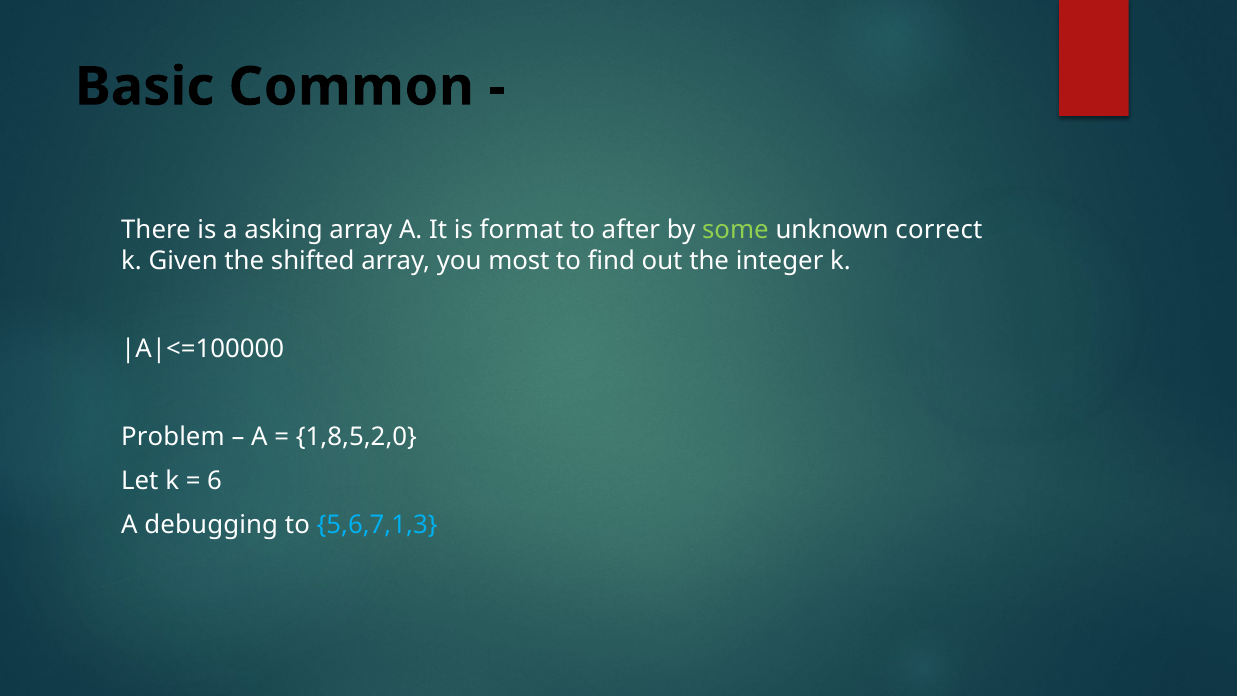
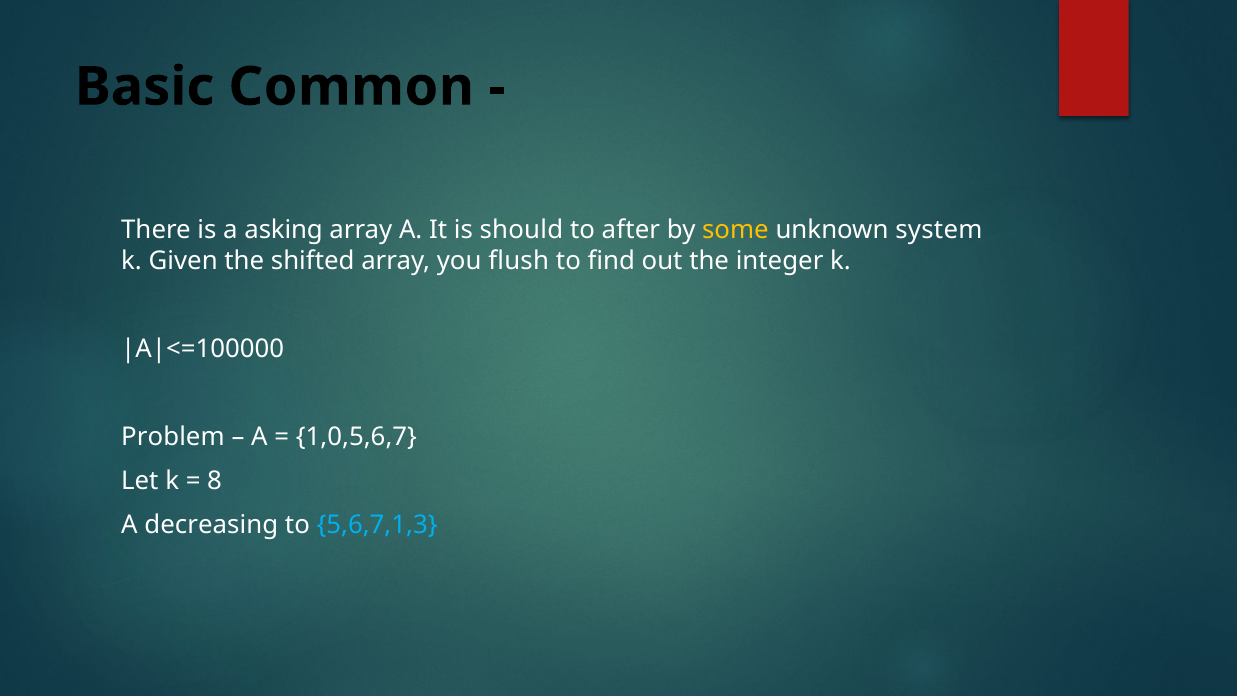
format: format -> should
some colour: light green -> yellow
correct: correct -> system
most: most -> flush
1,8,5,2,0: 1,8,5,2,0 -> 1,0,5,6,7
6: 6 -> 8
debugging: debugging -> decreasing
